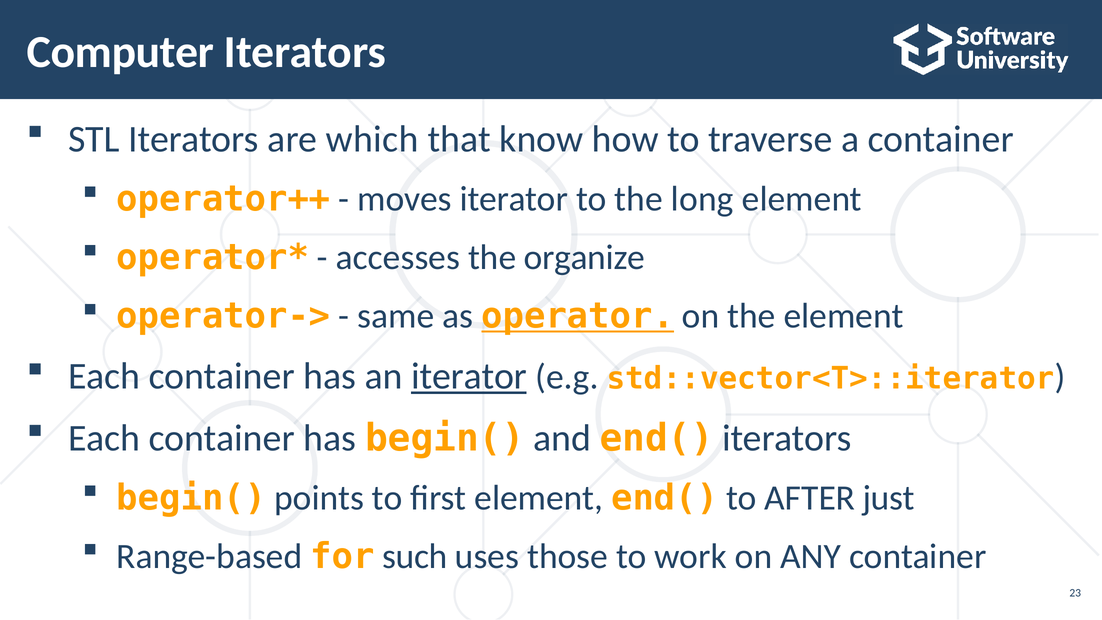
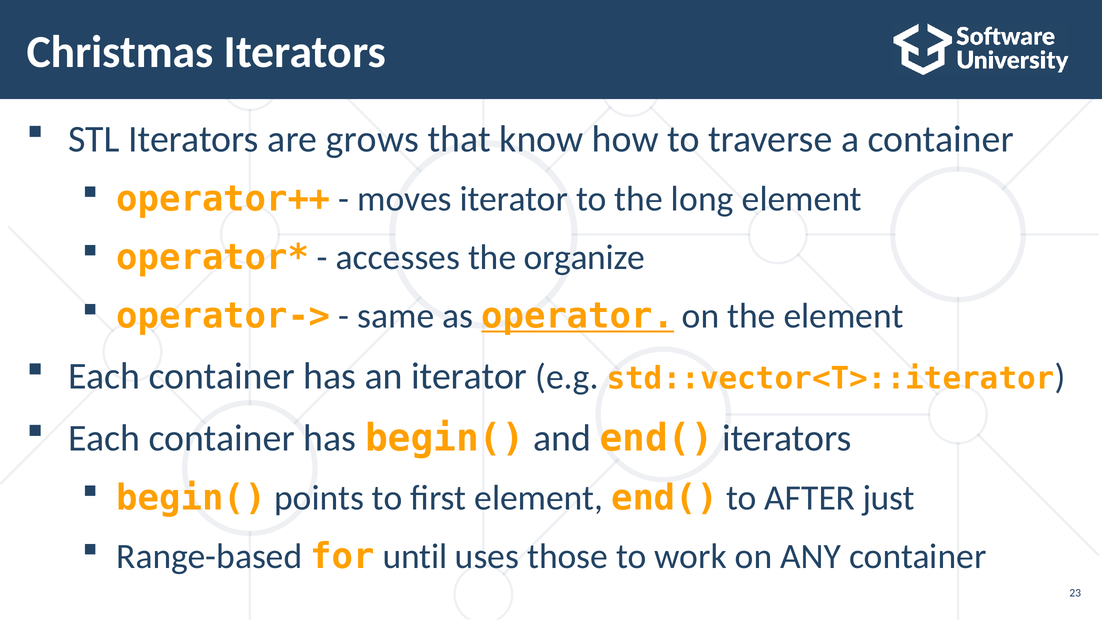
Computer: Computer -> Christmas
which: which -> grows
iterator at (469, 377) underline: present -> none
such: such -> until
